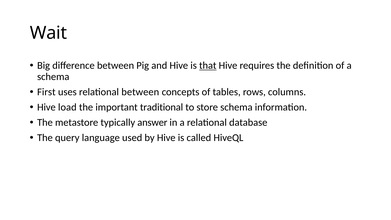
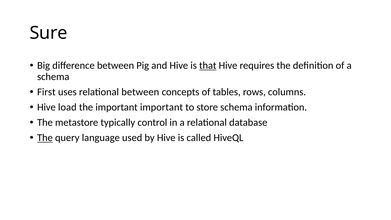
Wait: Wait -> Sure
important traditional: traditional -> important
answer: answer -> control
The at (45, 138) underline: none -> present
